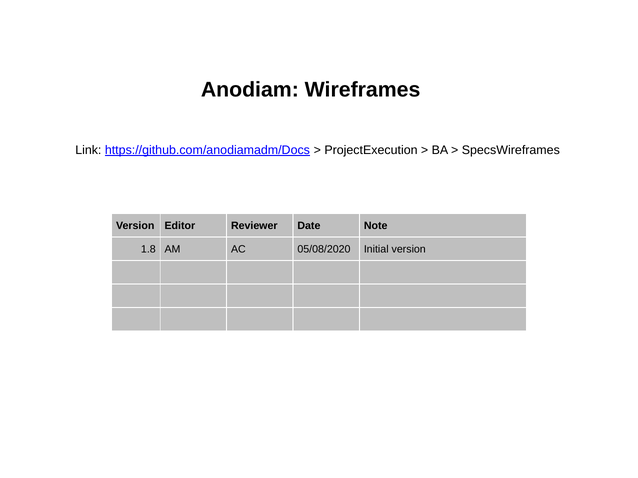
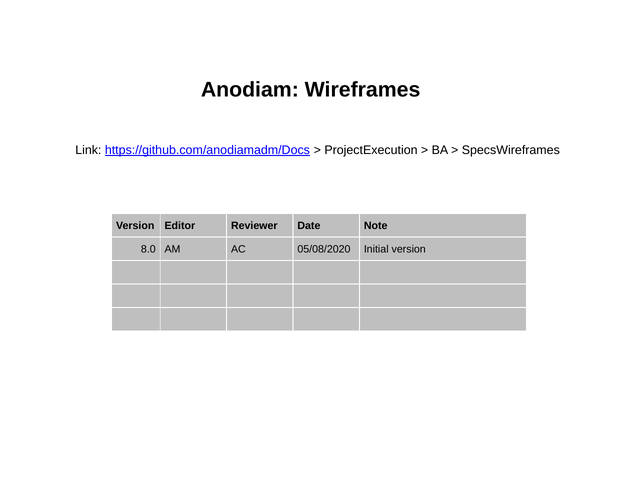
1.8: 1.8 -> 8.0
